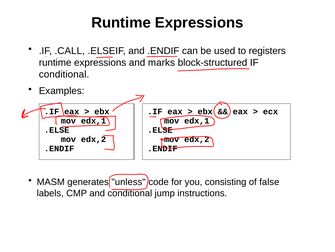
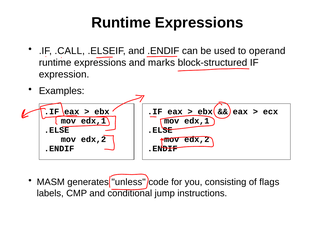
registers: registers -> operand
conditional at (64, 74): conditional -> expression
false: false -> flags
